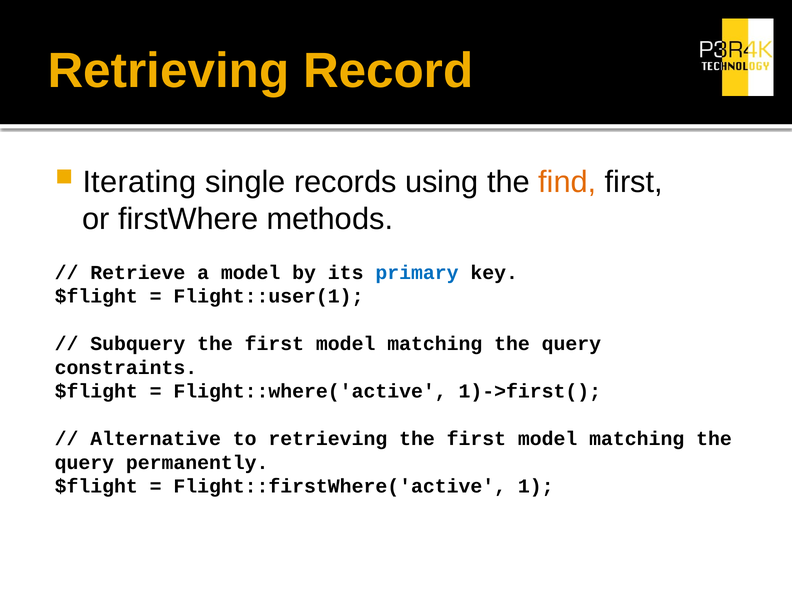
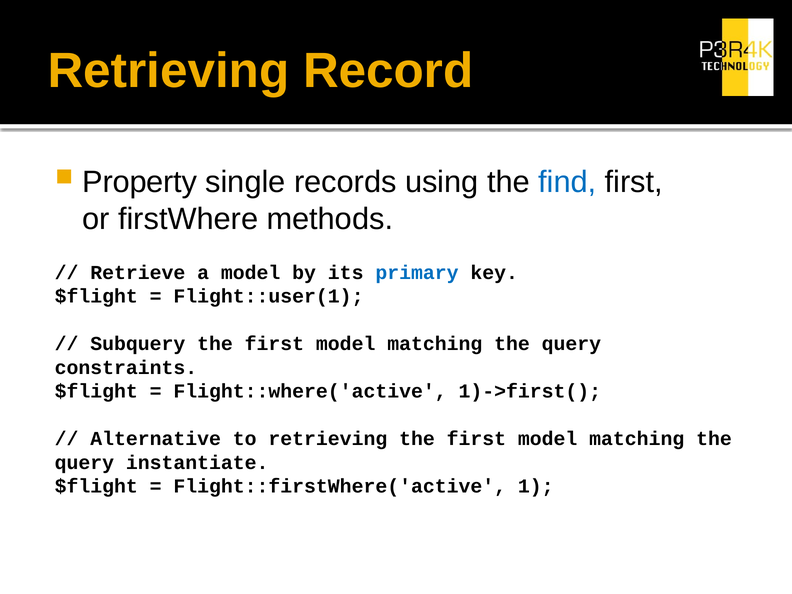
Iterating: Iterating -> Property
find colour: orange -> blue
permanently: permanently -> instantiate
